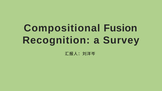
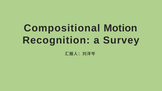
Fusion: Fusion -> Motion
